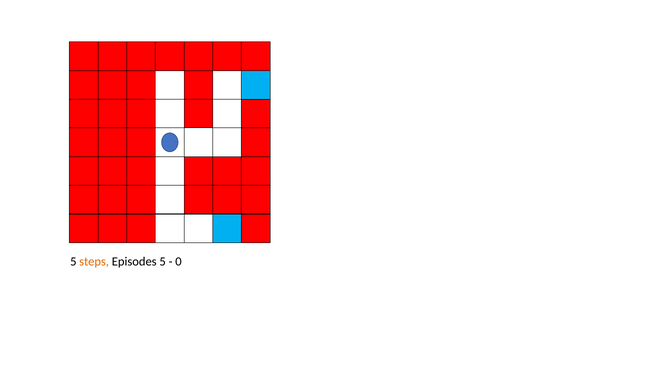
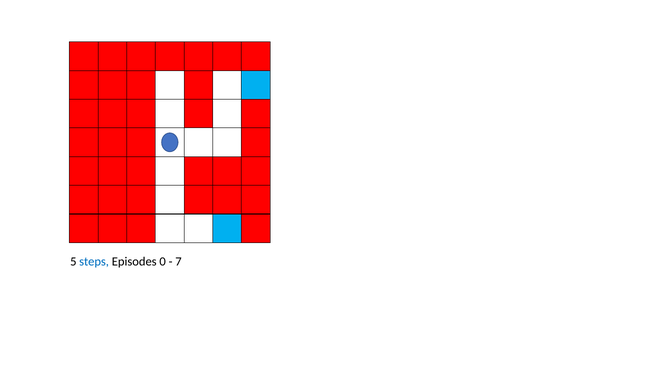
steps colour: orange -> blue
Episodes 5: 5 -> 0
0: 0 -> 7
